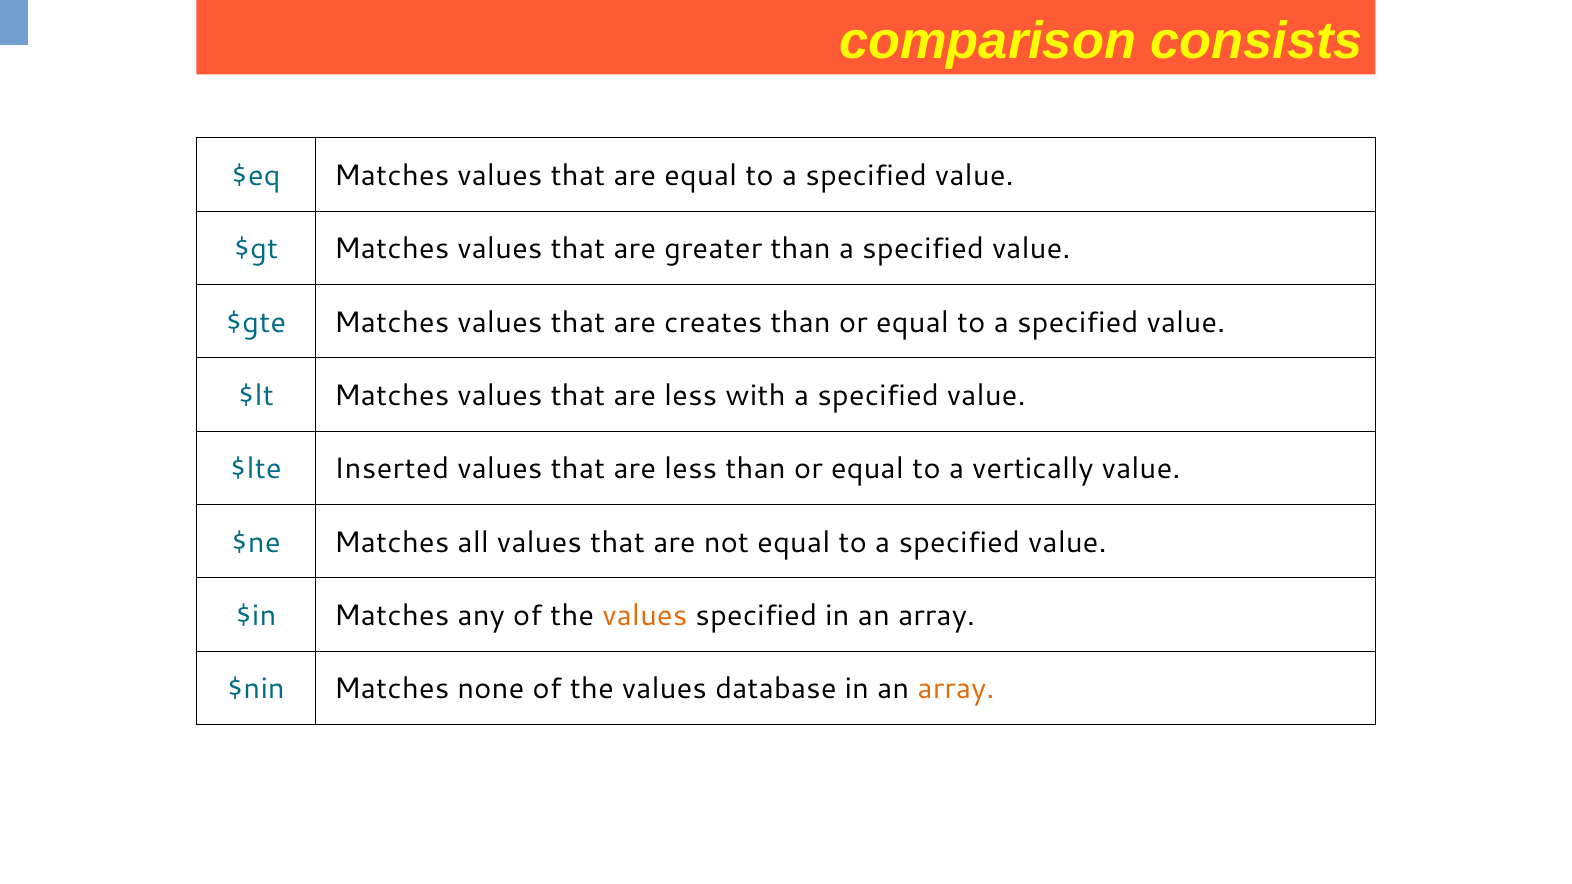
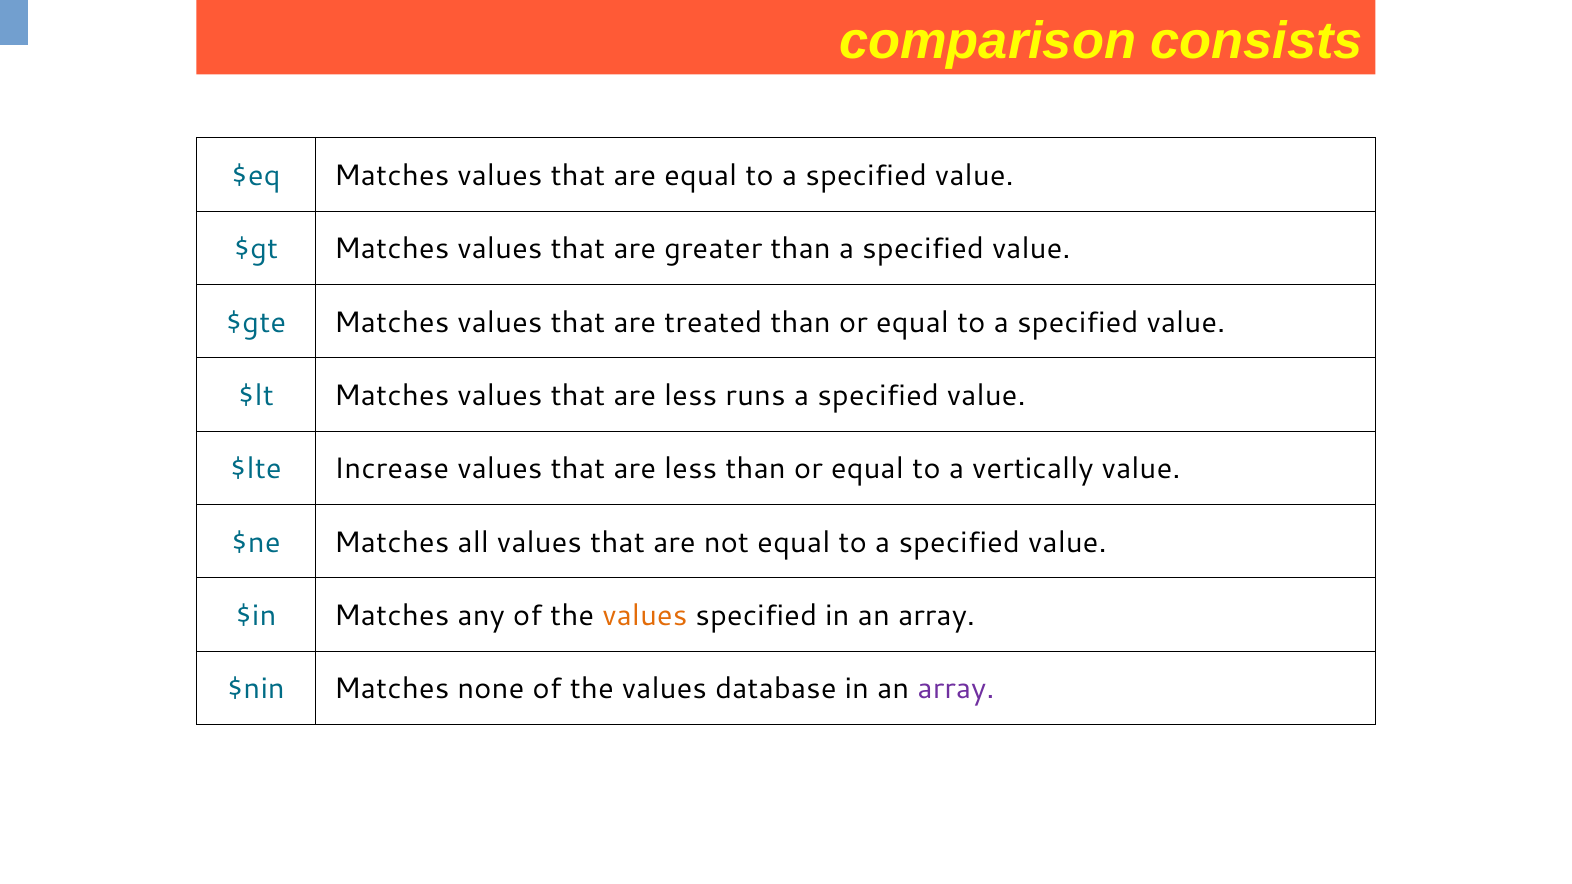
creates: creates -> treated
with: with -> runs
Inserted: Inserted -> Increase
array at (956, 689) colour: orange -> purple
